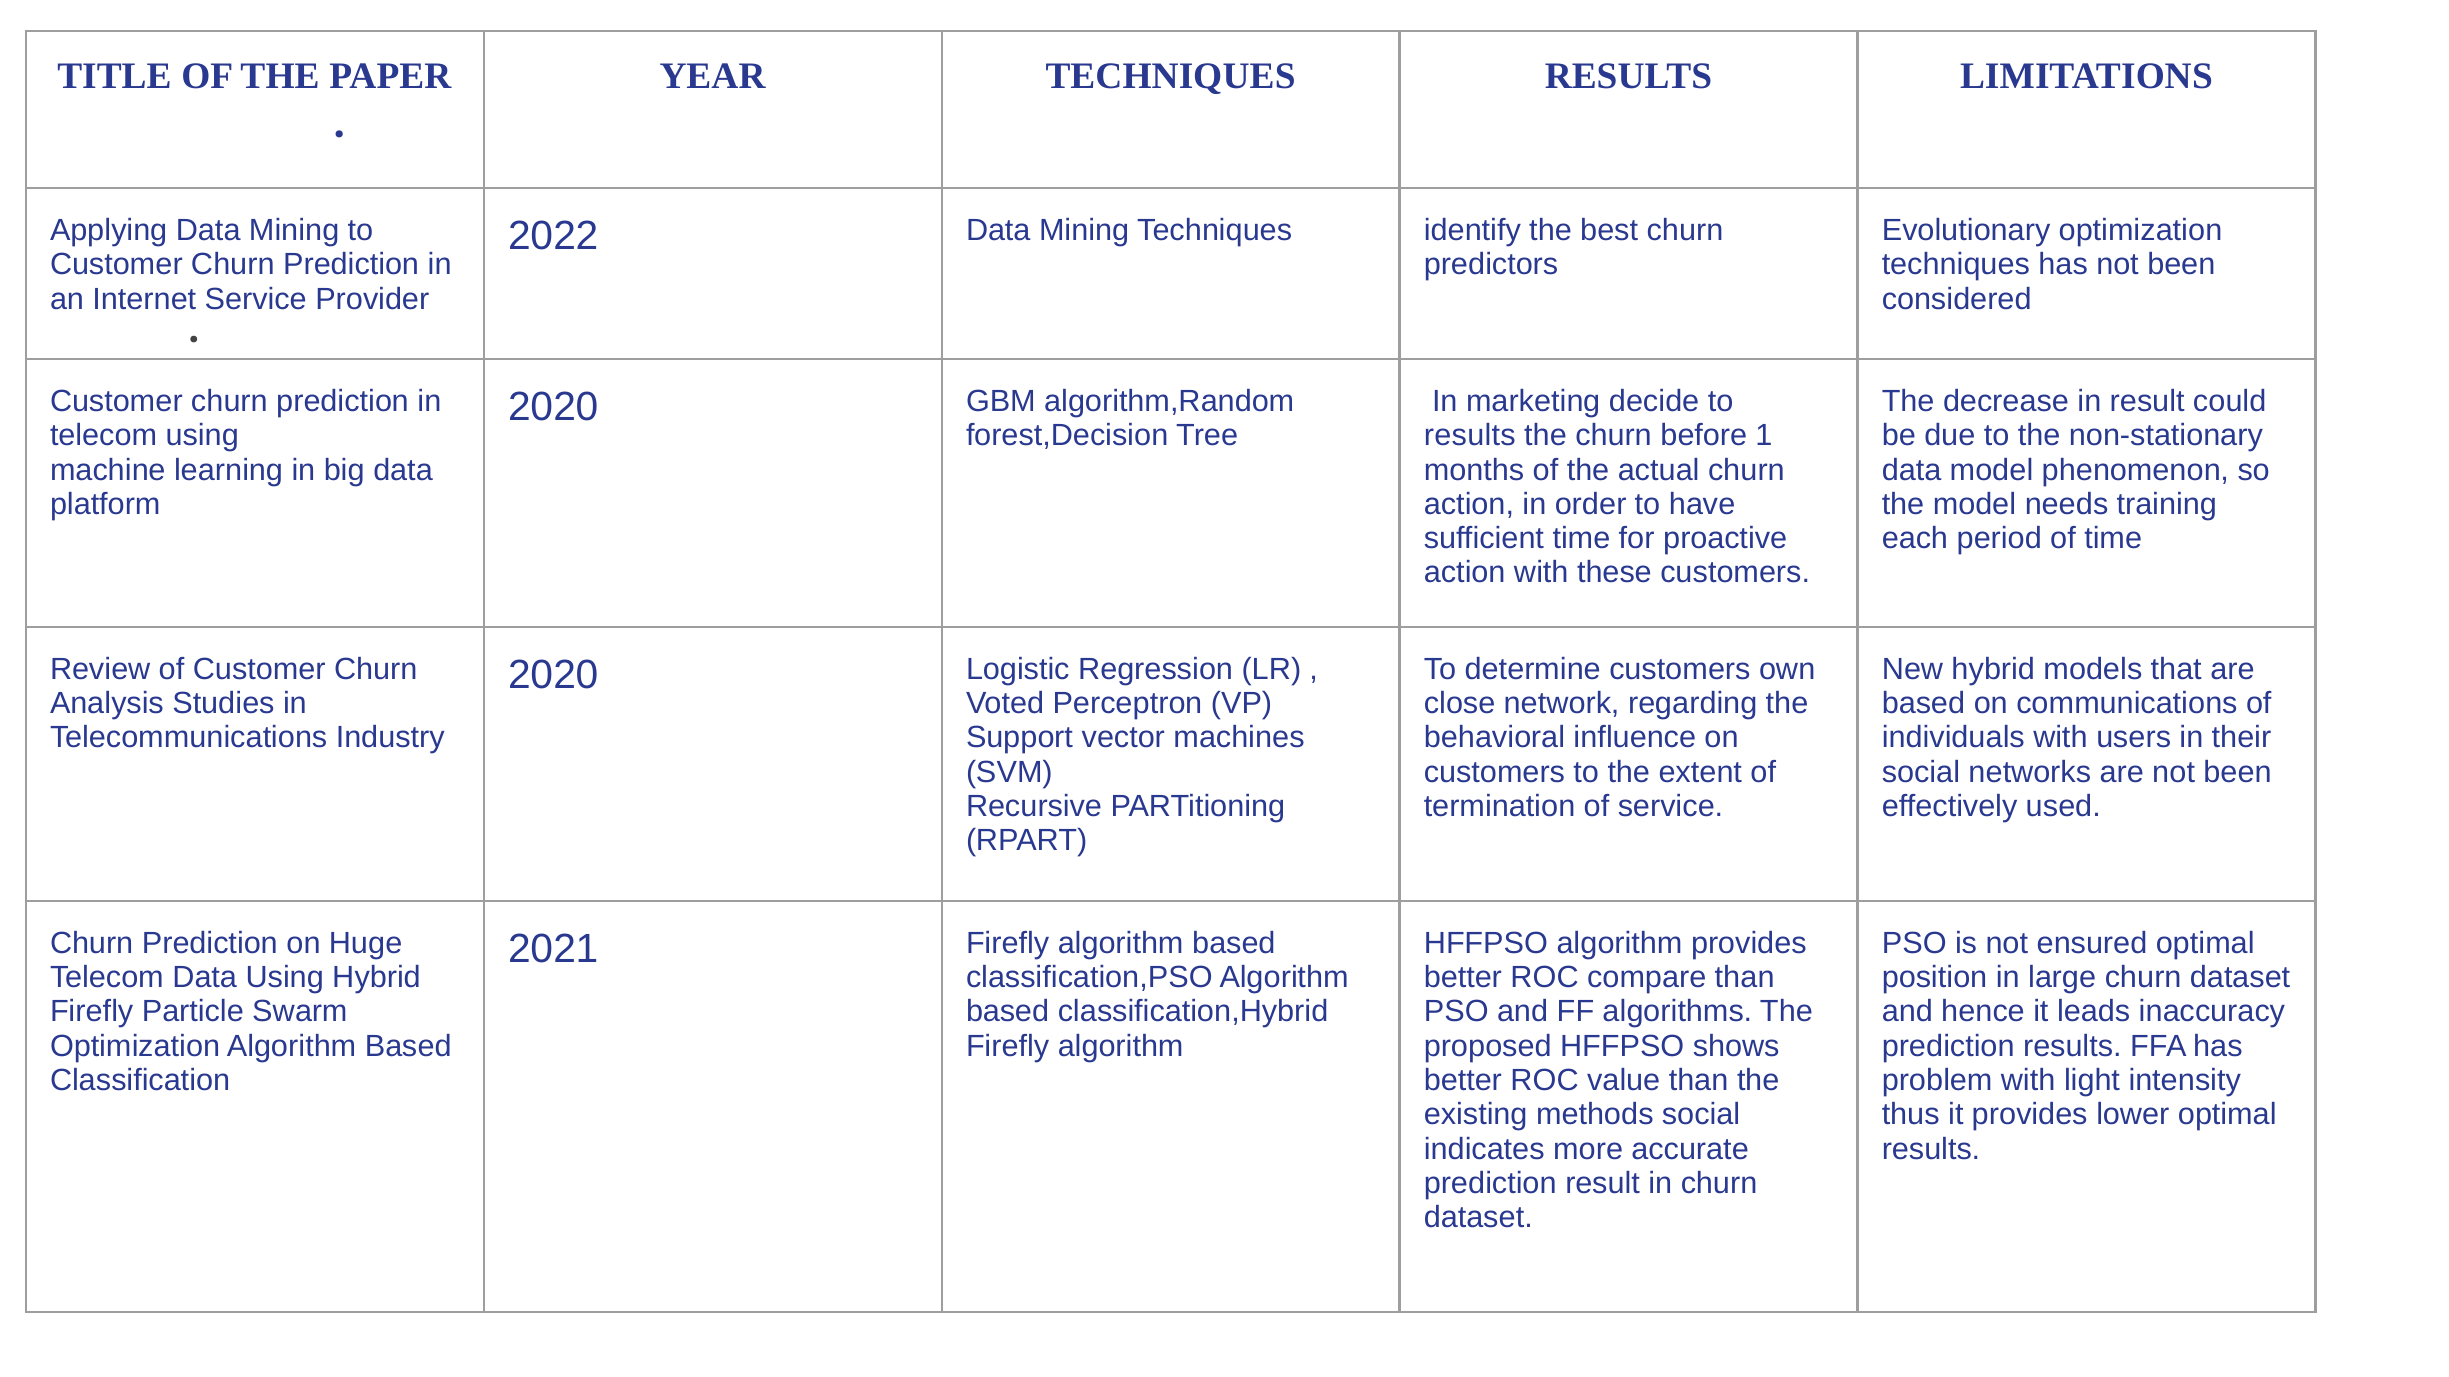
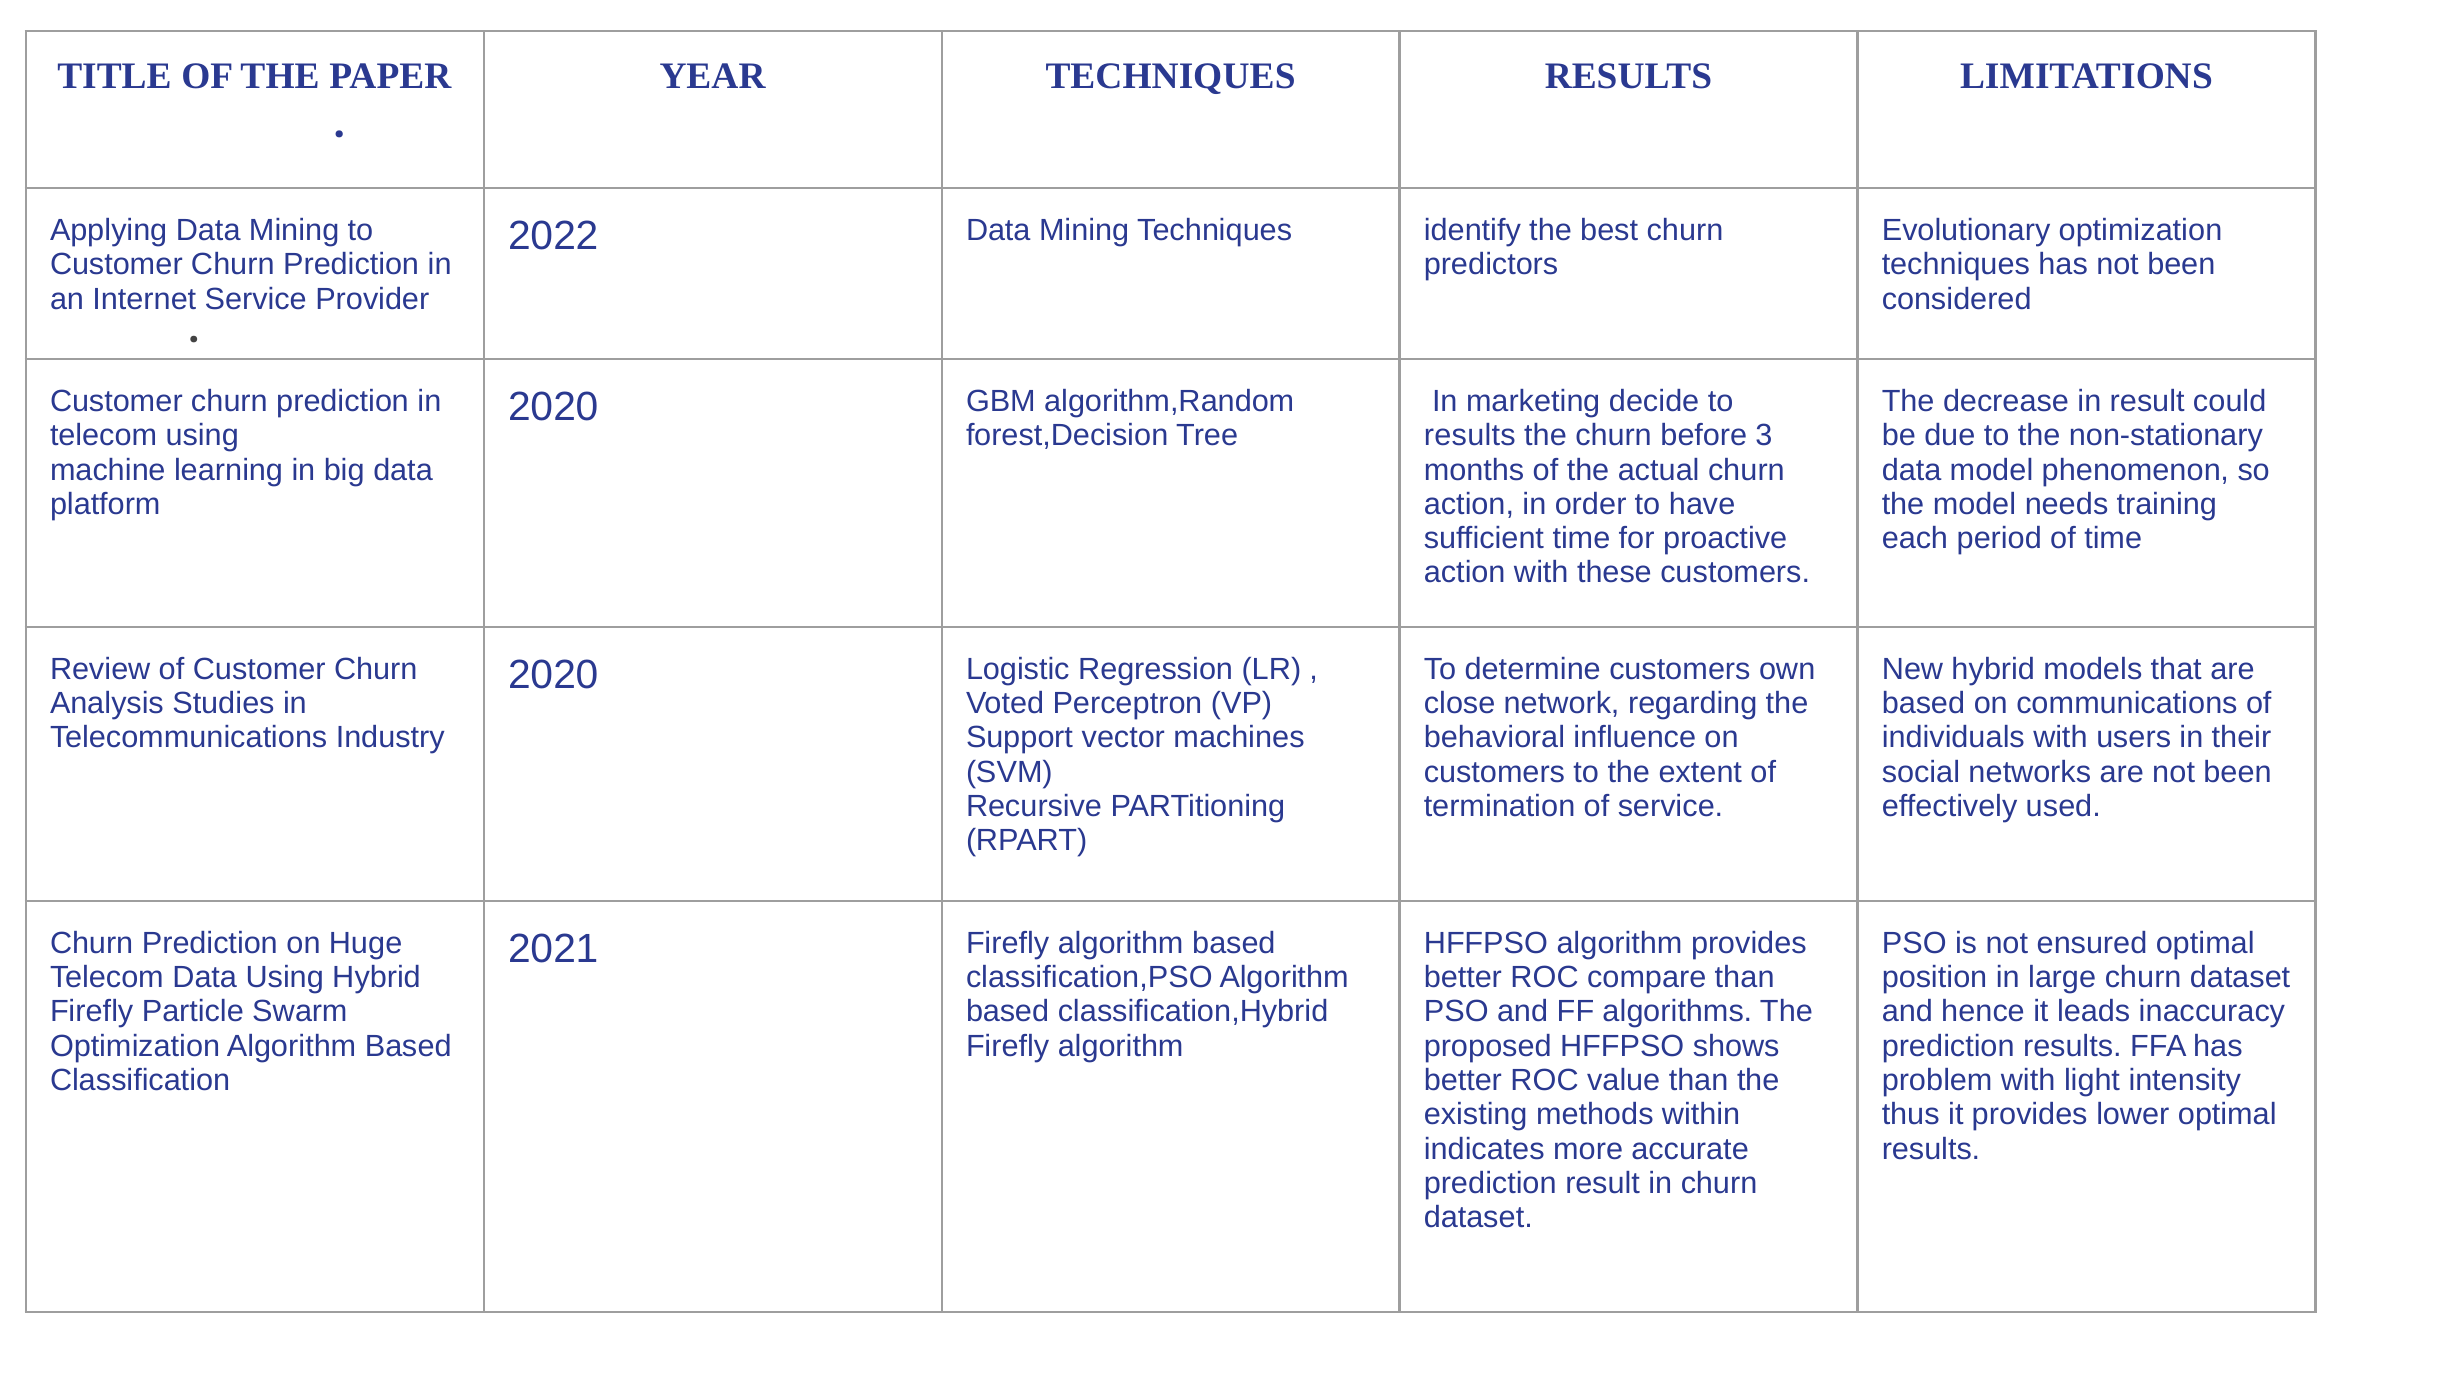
1: 1 -> 3
methods social: social -> within
